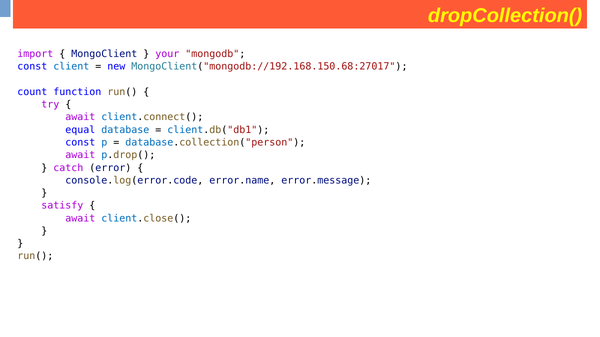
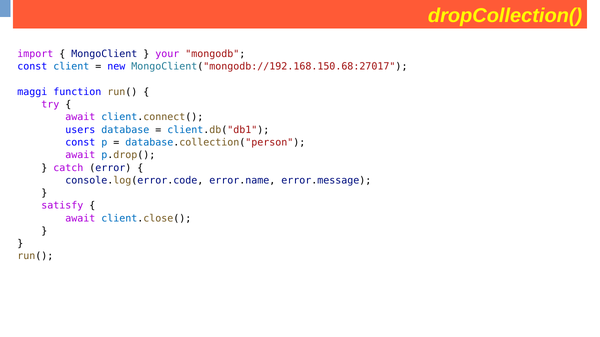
count: count -> maggi
equal: equal -> users
